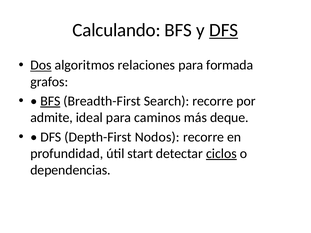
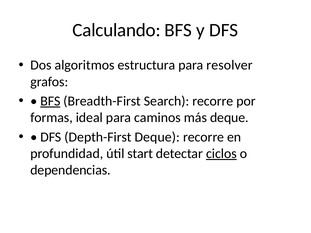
DFS at (224, 30) underline: present -> none
Dos underline: present -> none
relaciones: relaciones -> estructura
formada: formada -> resolver
admite: admite -> formas
Depth-First Nodos: Nodos -> Deque
